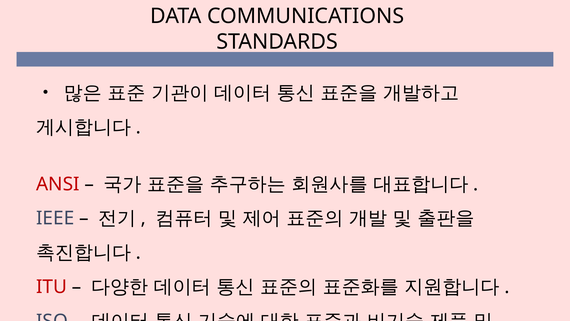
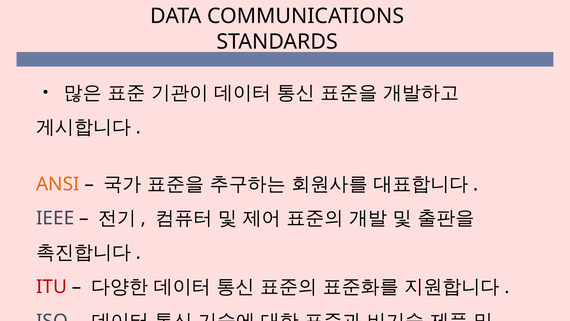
ANSI colour: red -> orange
